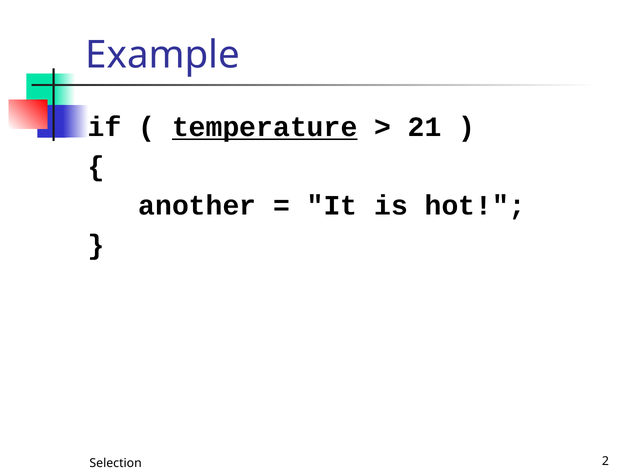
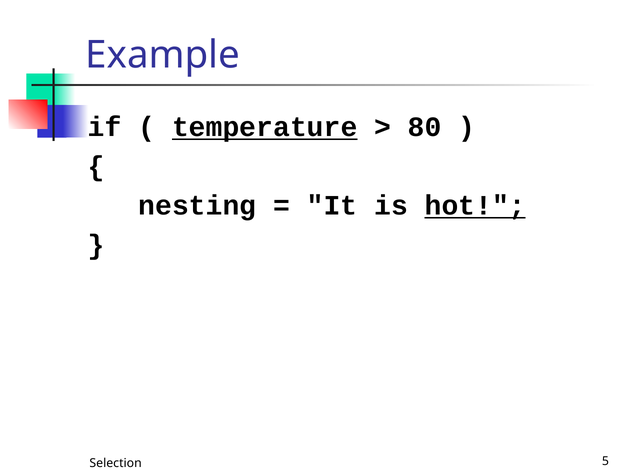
21: 21 -> 80
another: another -> nesting
hot underline: none -> present
2: 2 -> 5
